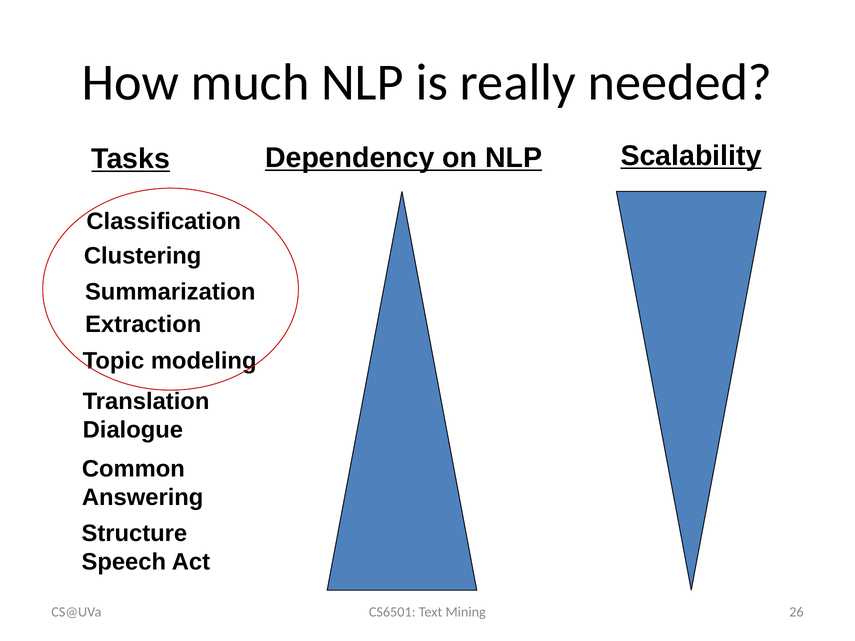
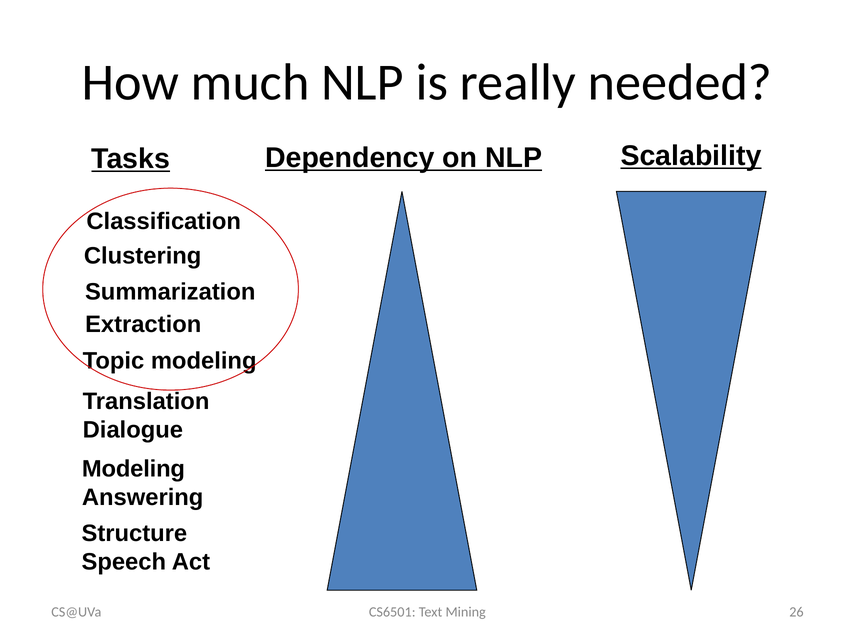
Common at (133, 469): Common -> Modeling
